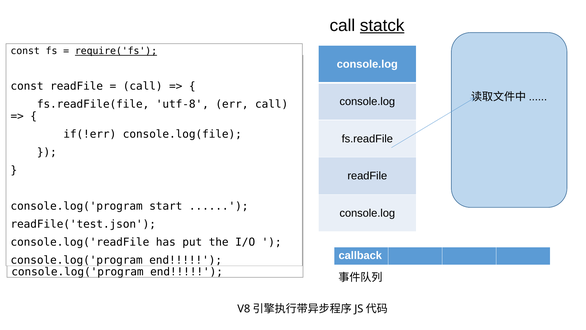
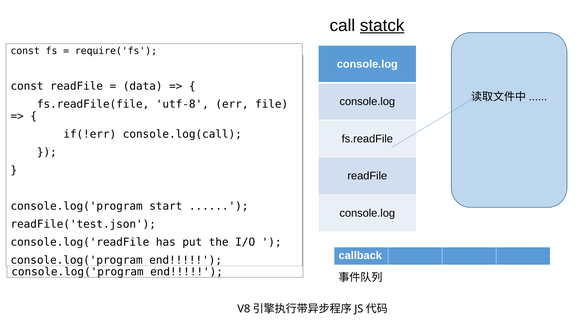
require('fs at (116, 51) underline: present -> none
call at (143, 86): call -> data
err call: call -> file
console.log(file: console.log(file -> console.log(call
